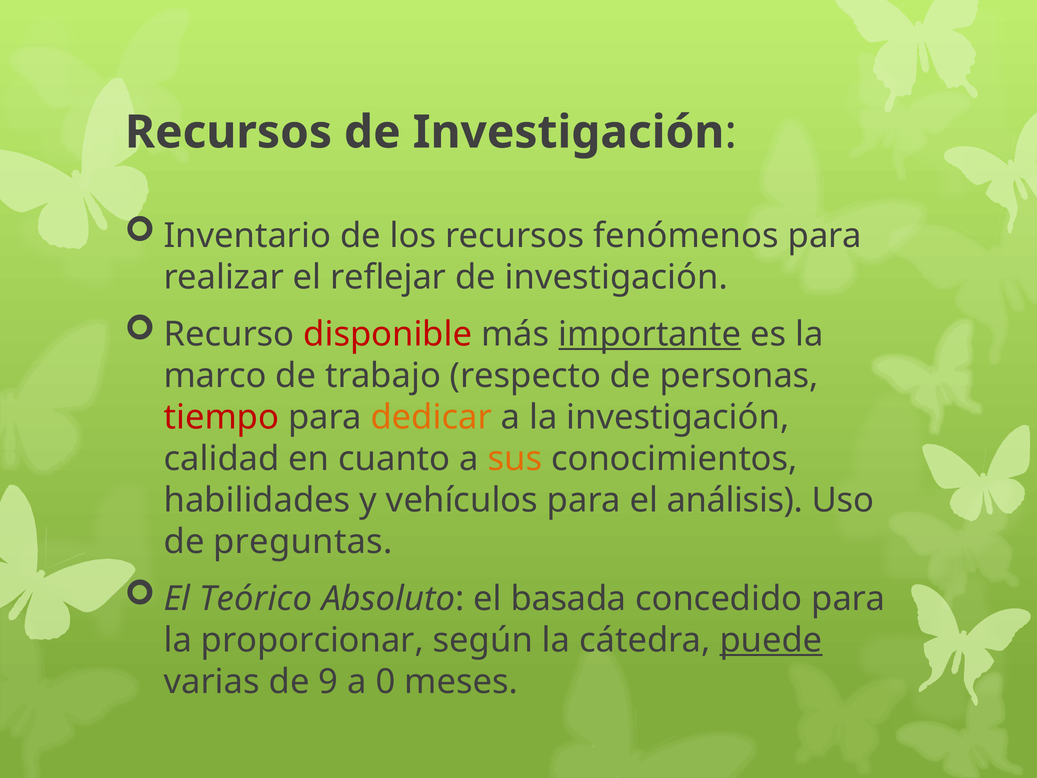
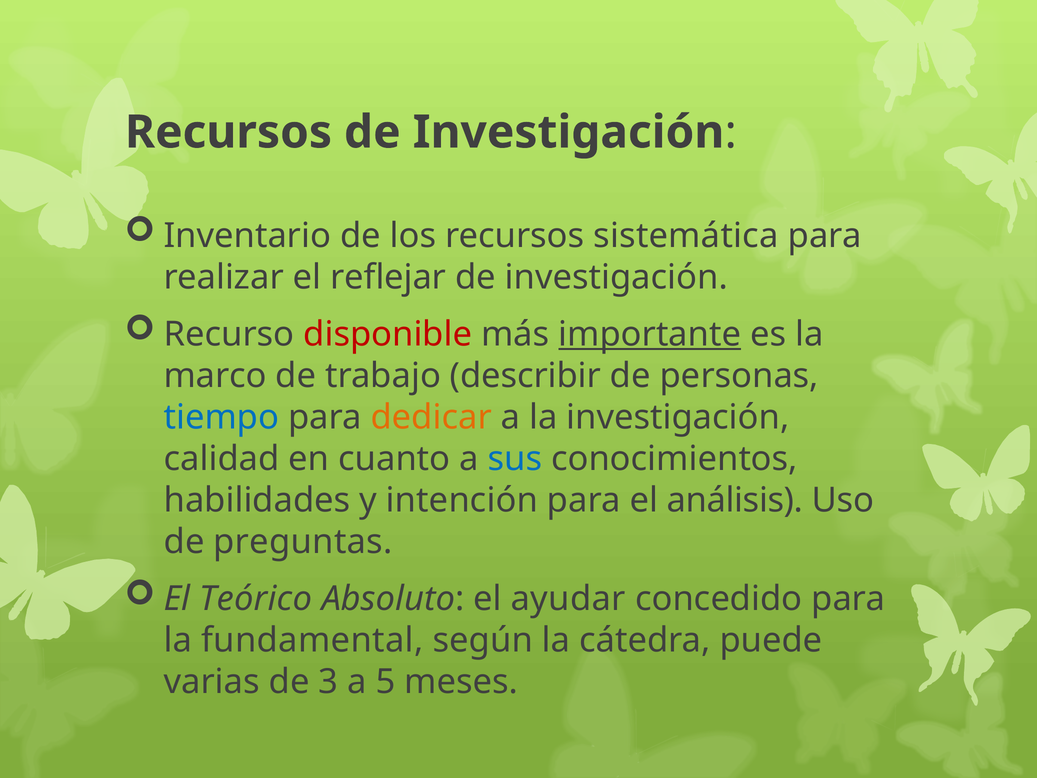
fenómenos: fenómenos -> sistemática
respecto: respecto -> describir
tiempo colour: red -> blue
sus colour: orange -> blue
vehículos: vehículos -> intención
basada: basada -> ayudar
proporcionar: proporcionar -> fundamental
puede underline: present -> none
9: 9 -> 3
0: 0 -> 5
